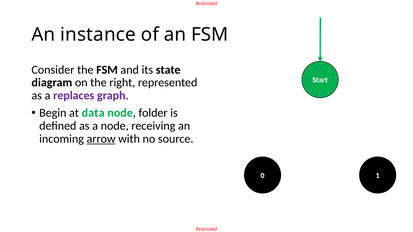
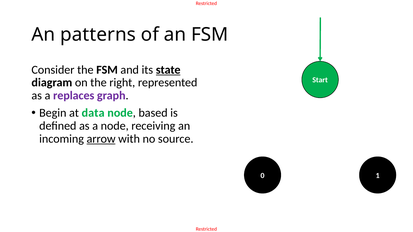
instance: instance -> patterns
state underline: none -> present
folder: folder -> based
